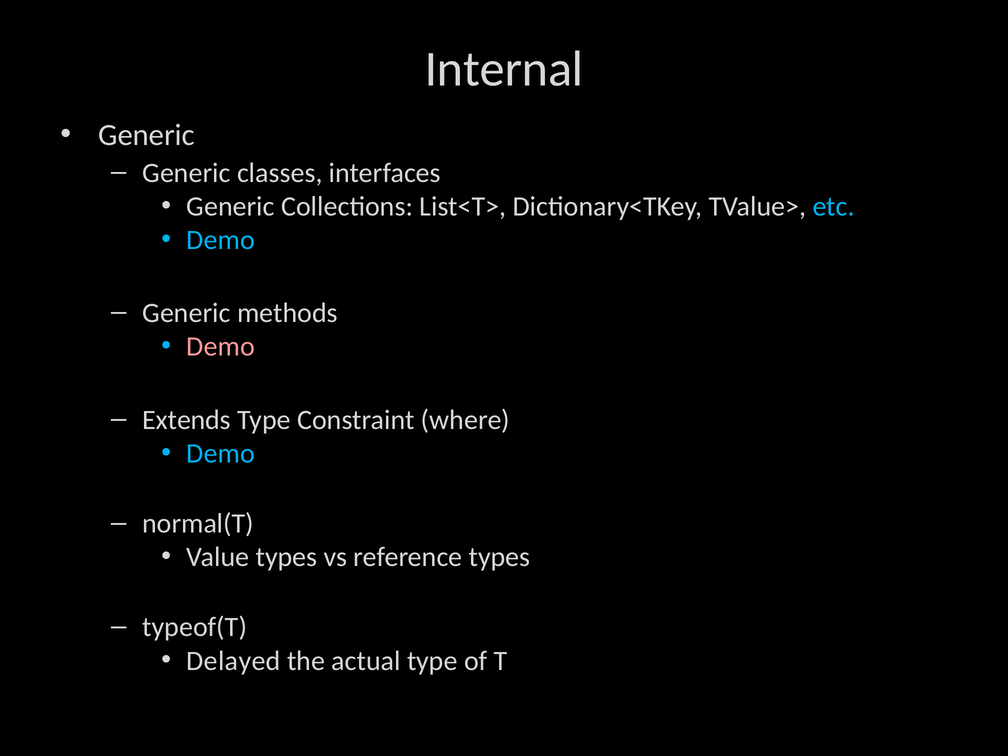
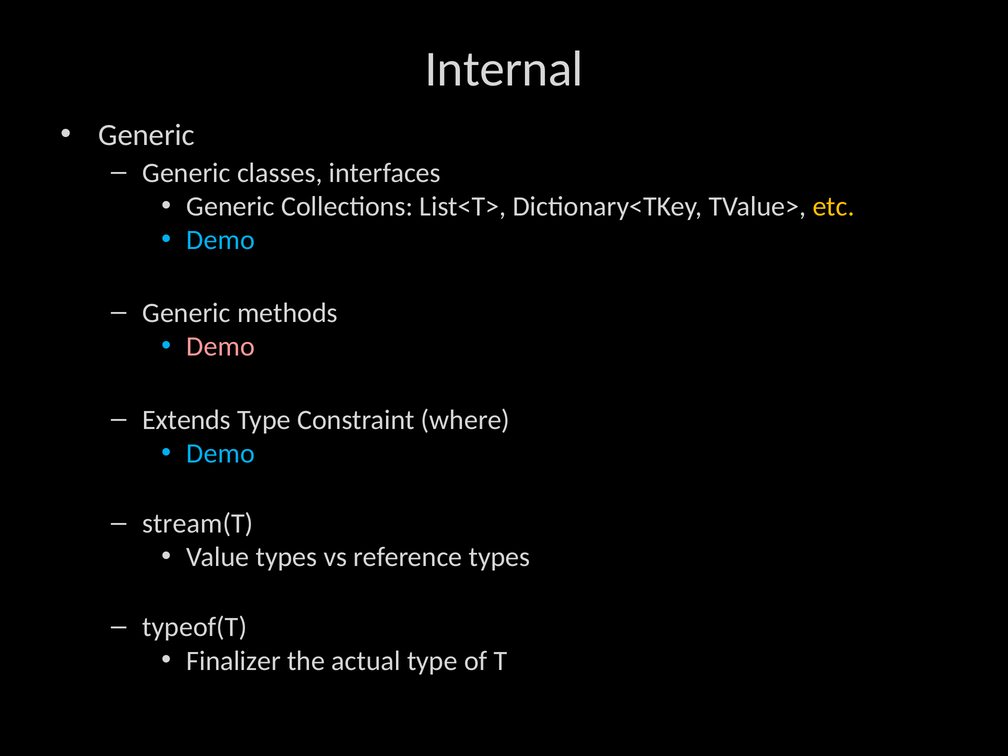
etc colour: light blue -> yellow
normal(T: normal(T -> stream(T
Delayed: Delayed -> Finalizer
